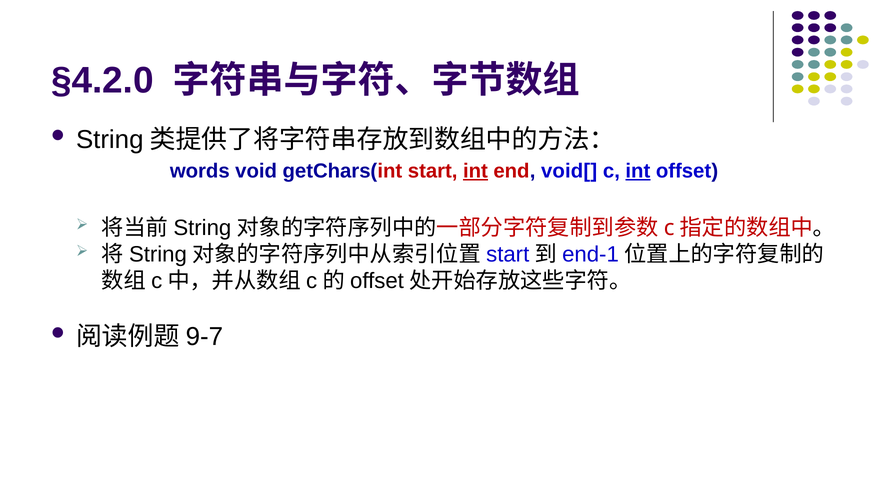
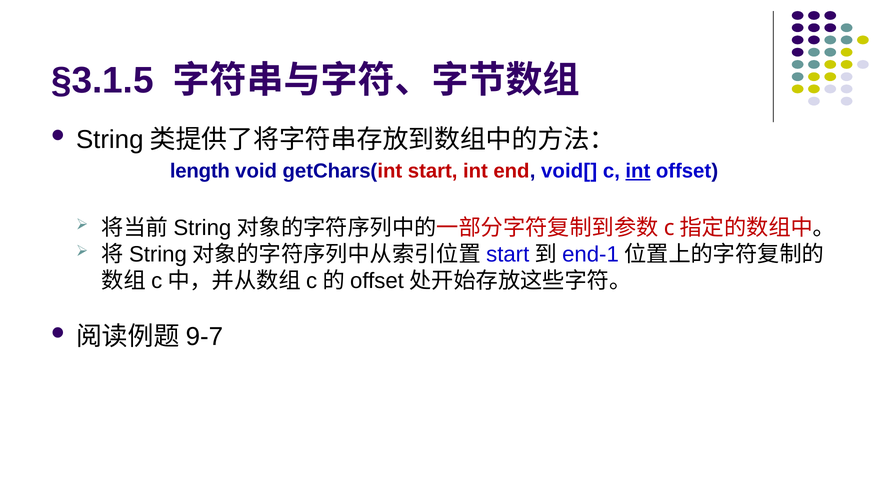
§4.2.0: §4.2.0 -> §3.1.5
words: words -> length
int at (475, 171) underline: present -> none
